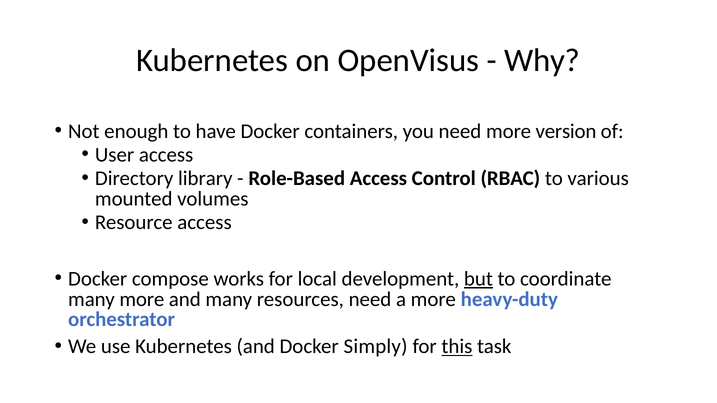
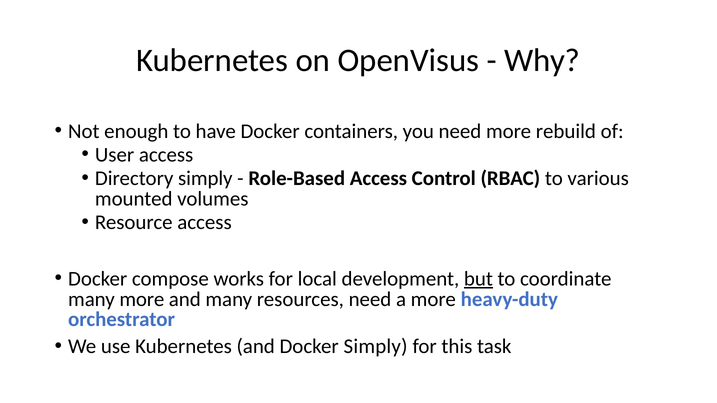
version: version -> rebuild
Directory library: library -> simply
this underline: present -> none
